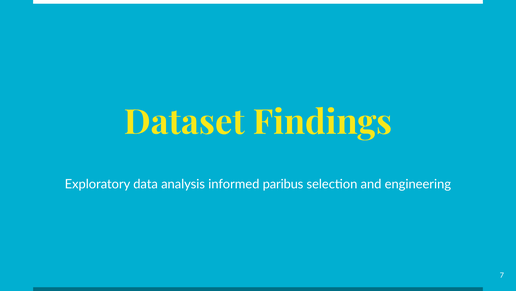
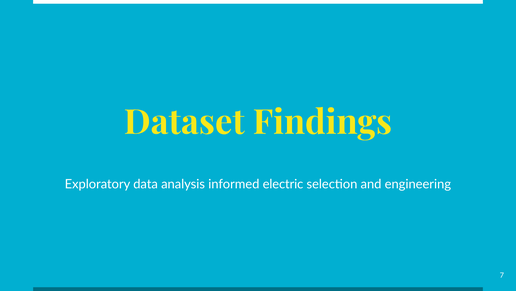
paribus: paribus -> electric
